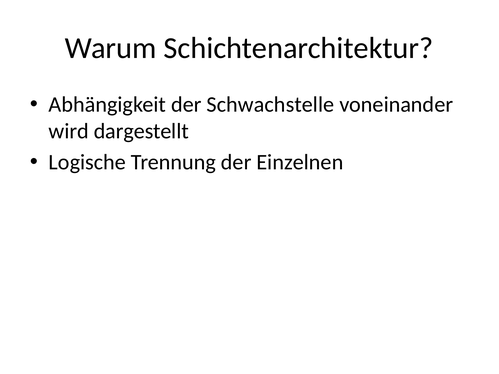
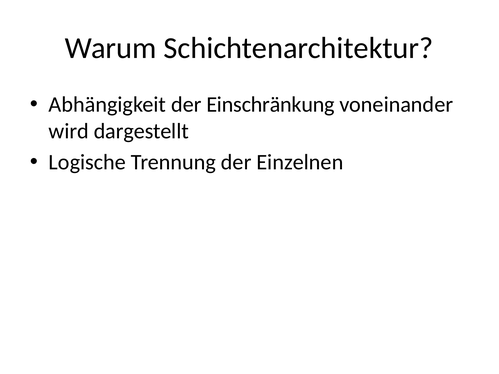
Schwachstelle: Schwachstelle -> Einschränkung
